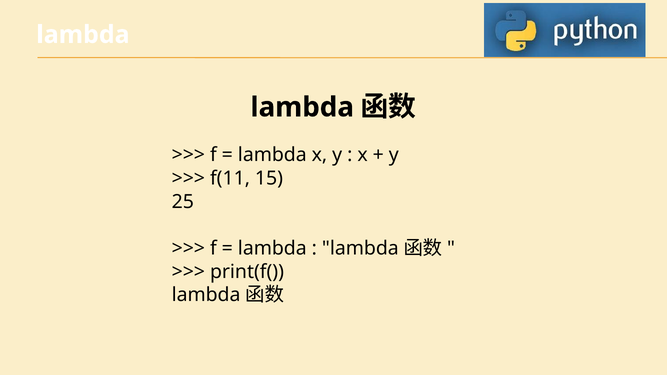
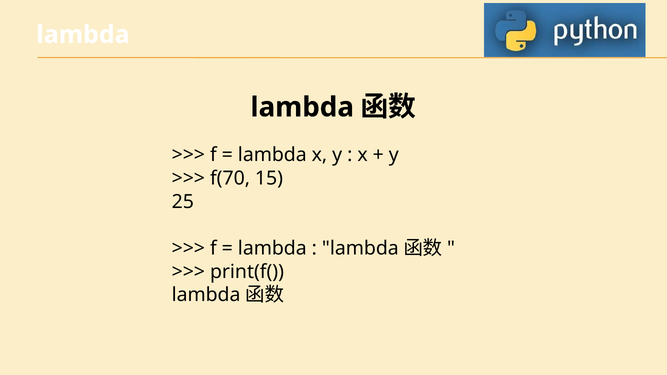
f(11: f(11 -> f(70
